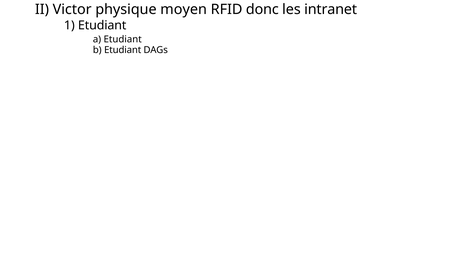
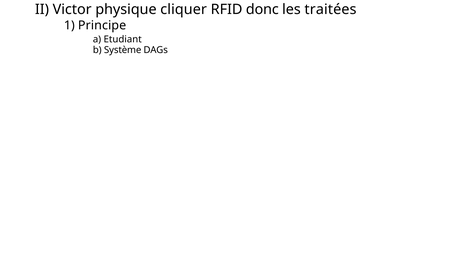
moyen: moyen -> cliquer
intranet: intranet -> traitées
1 Etudiant: Etudiant -> Principe
b Etudiant: Etudiant -> Système
